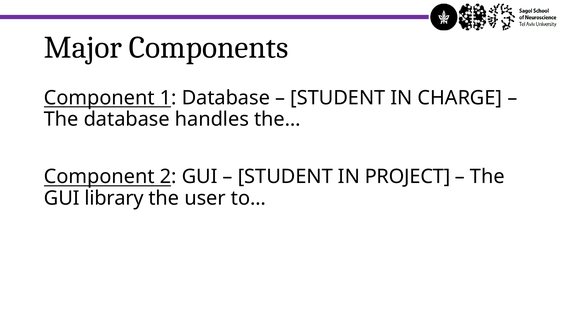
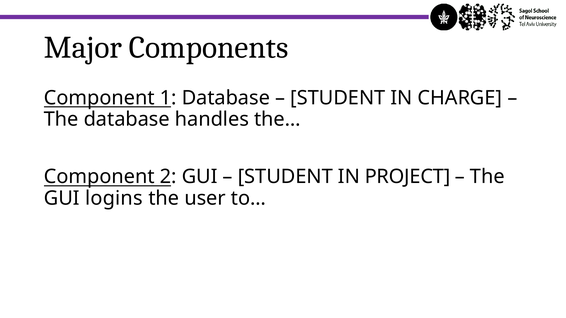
library: library -> logins
